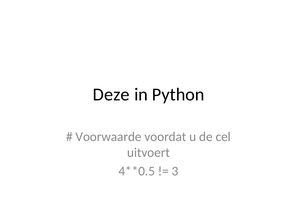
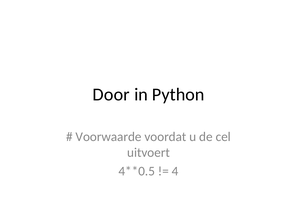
Deze: Deze -> Door
3: 3 -> 4
